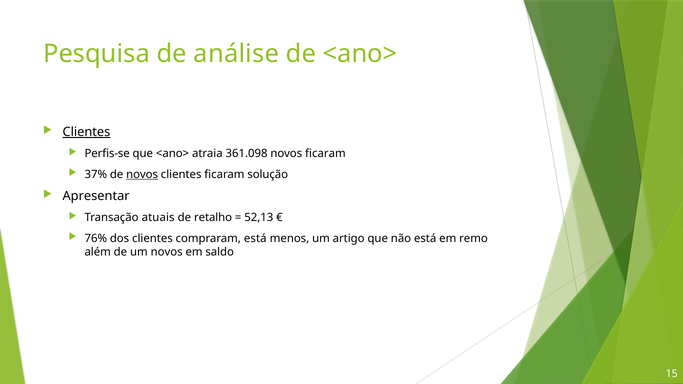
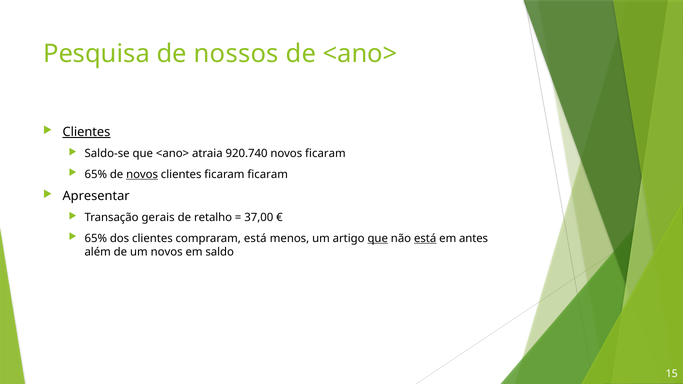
análise: análise -> nossos
Perfis-se: Perfis-se -> Saldo-se
361.098: 361.098 -> 920.740
37% at (96, 174): 37% -> 65%
ficaram solução: solução -> ficaram
atuais: atuais -> gerais
52,13: 52,13 -> 37,00
76% at (96, 239): 76% -> 65%
que at (378, 239) underline: none -> present
está at (425, 239) underline: none -> present
remo: remo -> antes
